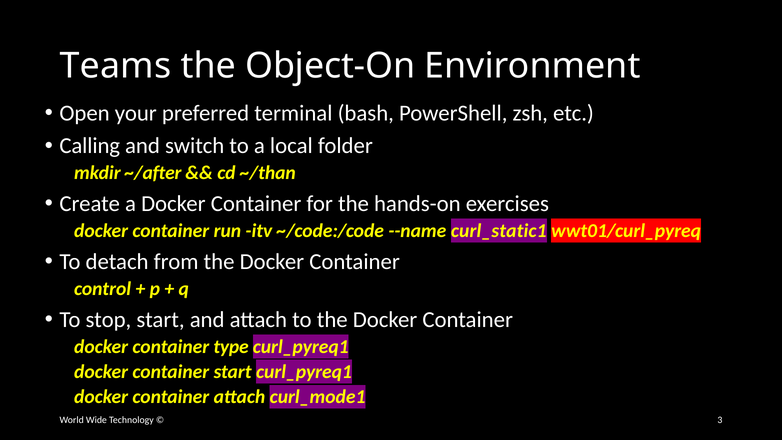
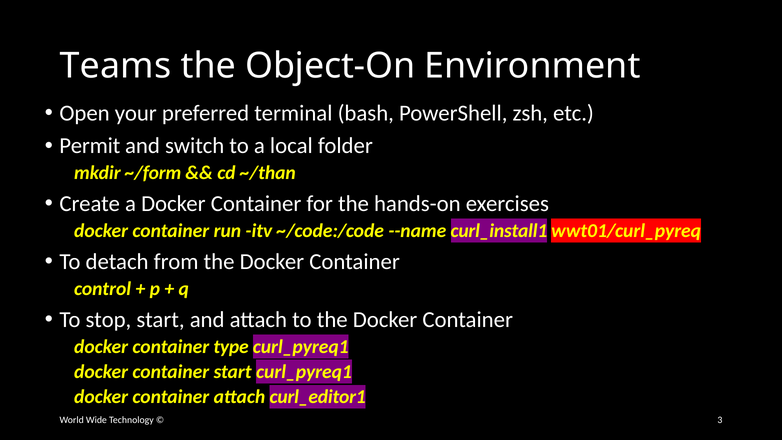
Calling: Calling -> Permit
~/after: ~/after -> ~/form
curl_static1: curl_static1 -> curl_install1
curl_mode1: curl_mode1 -> curl_editor1
